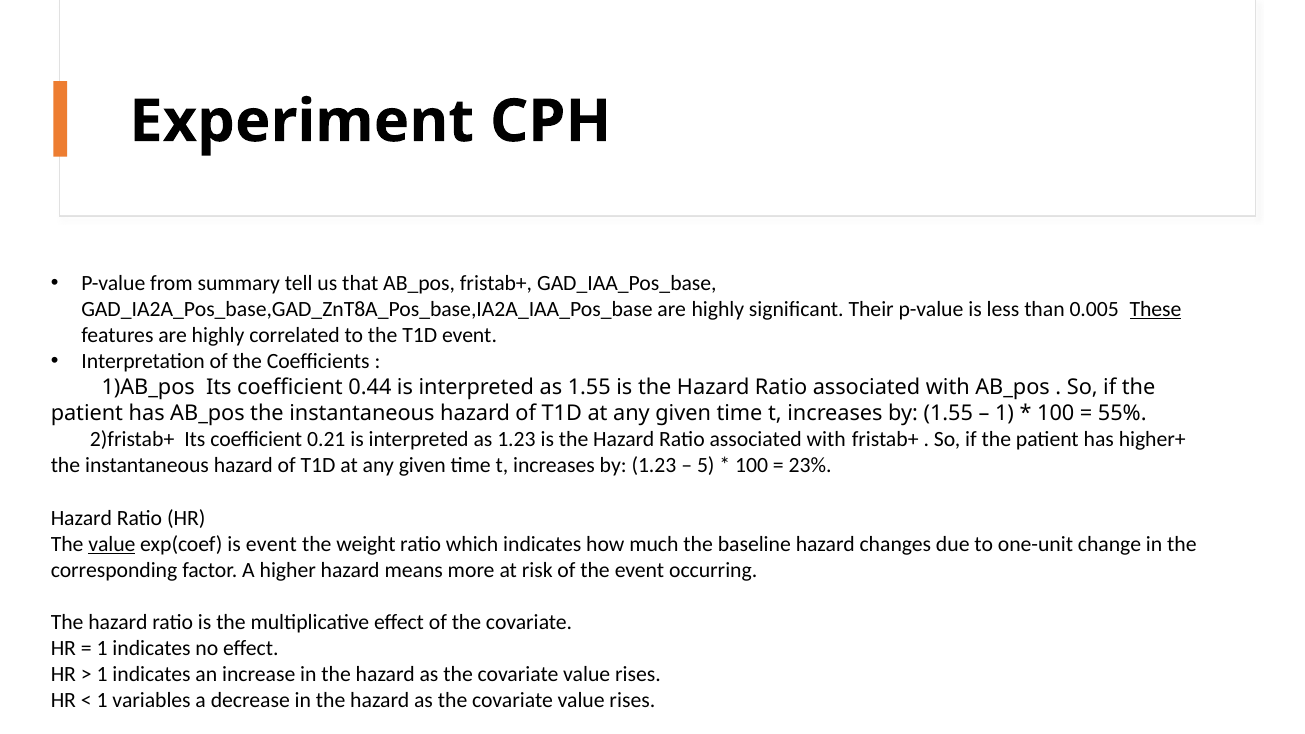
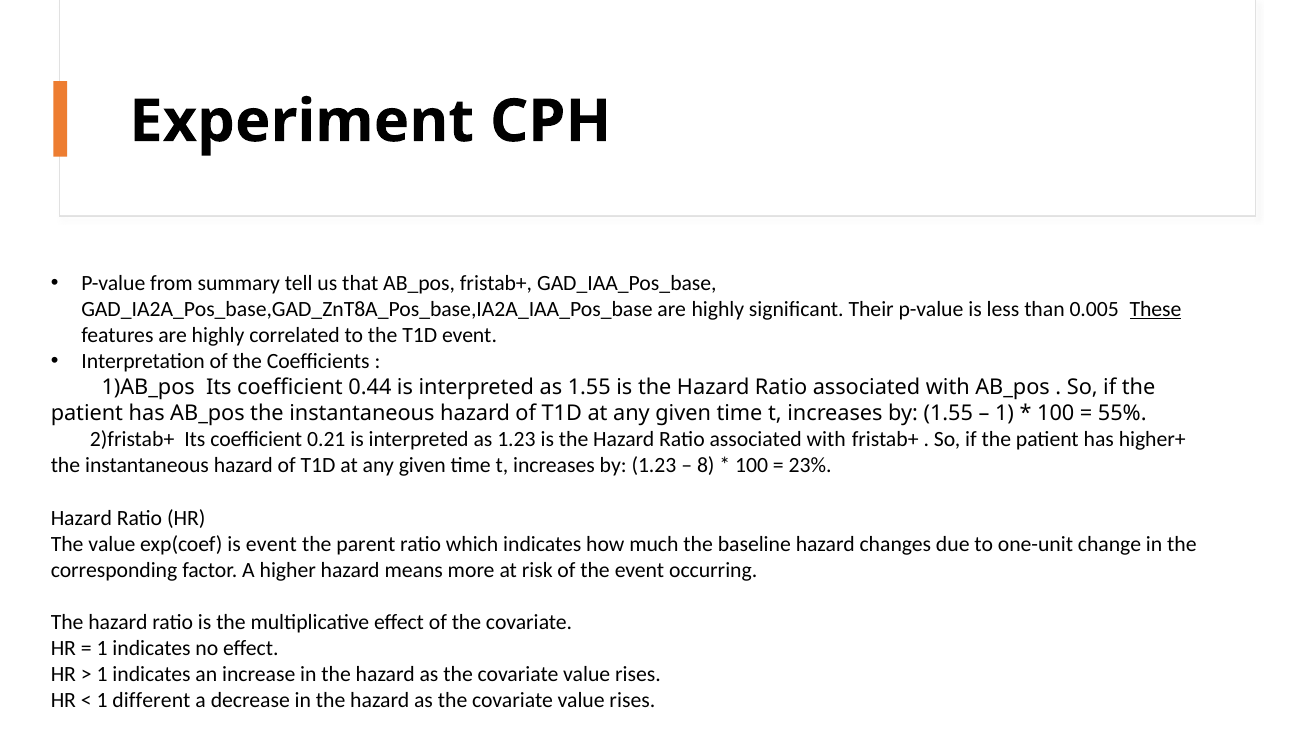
5: 5 -> 8
value at (112, 544) underline: present -> none
weight: weight -> parent
variables: variables -> different
